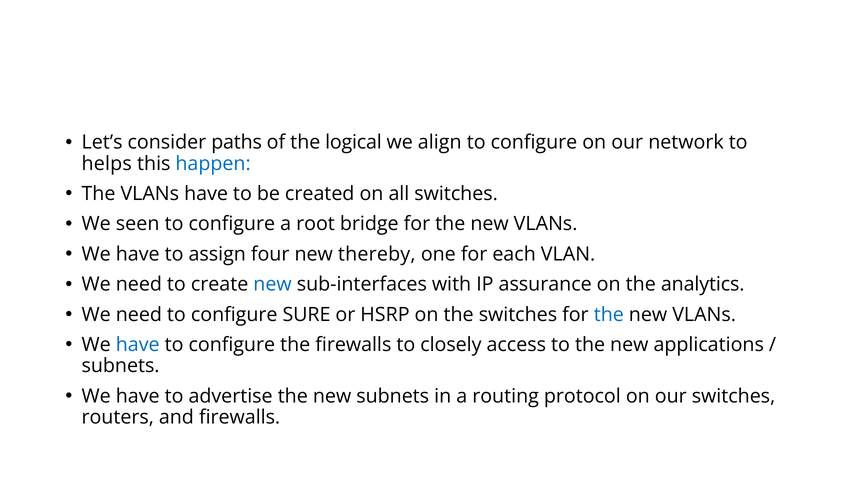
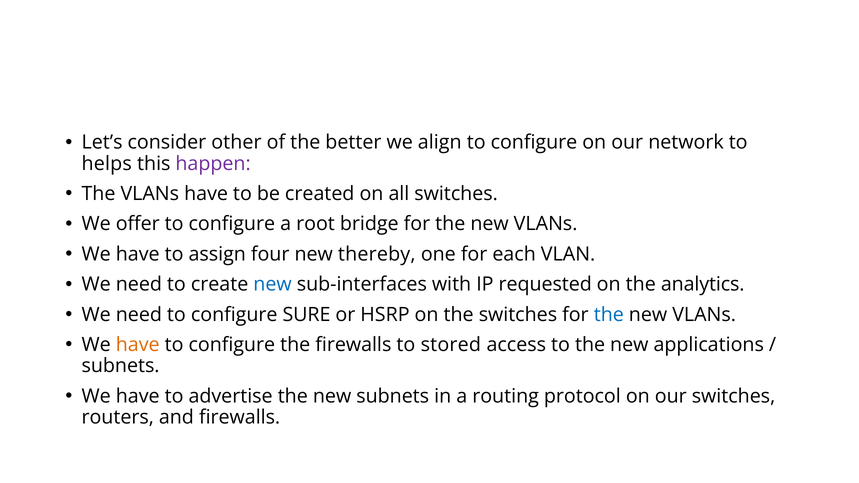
paths: paths -> other
logical: logical -> better
happen colour: blue -> purple
seen: seen -> offer
assurance: assurance -> requested
have at (138, 345) colour: blue -> orange
closely: closely -> stored
